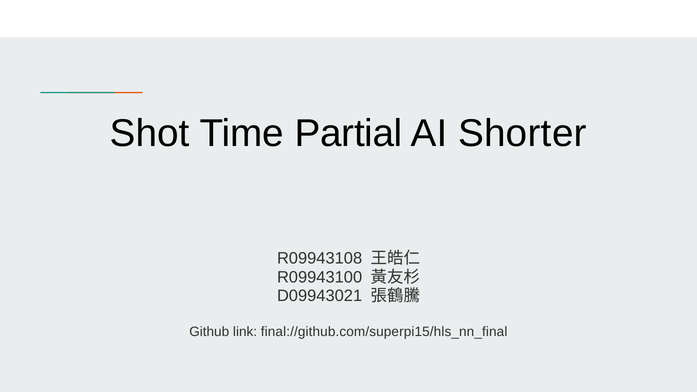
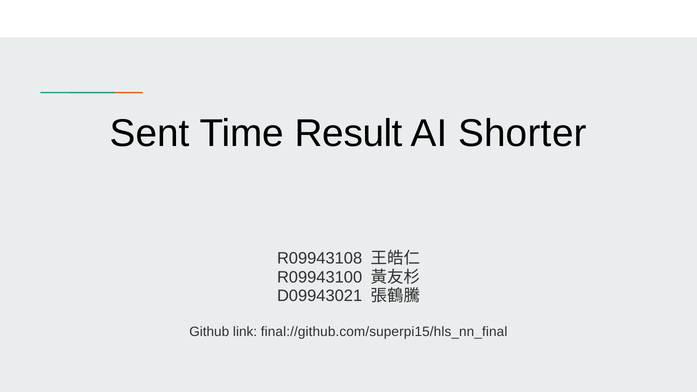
Shot: Shot -> Sent
Partial: Partial -> Result
